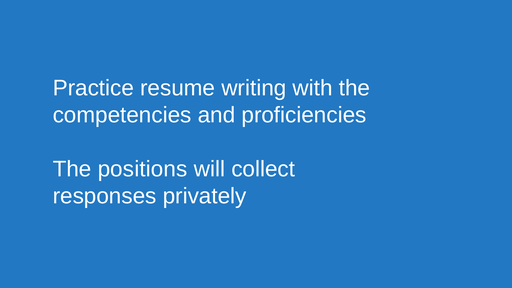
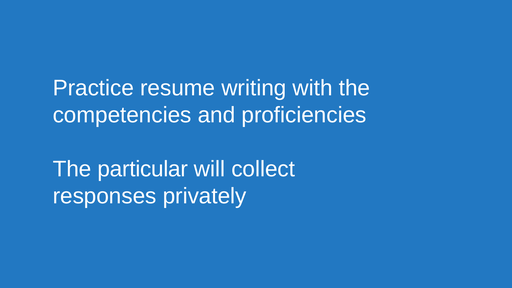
positions: positions -> particular
